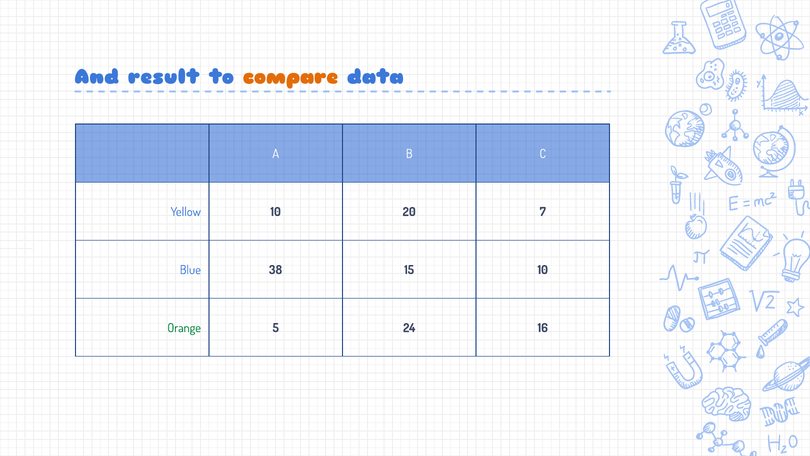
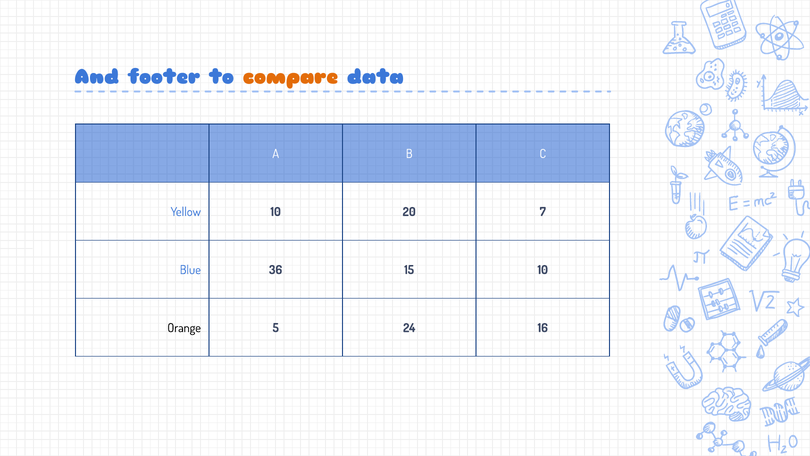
result: result -> footer
38: 38 -> 36
Orange colour: green -> black
